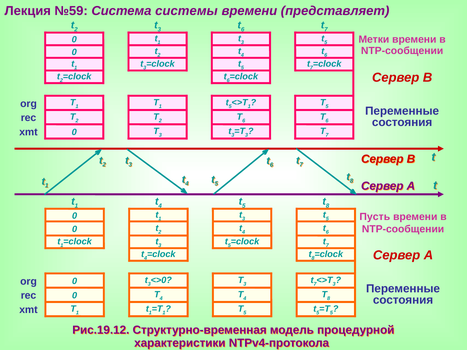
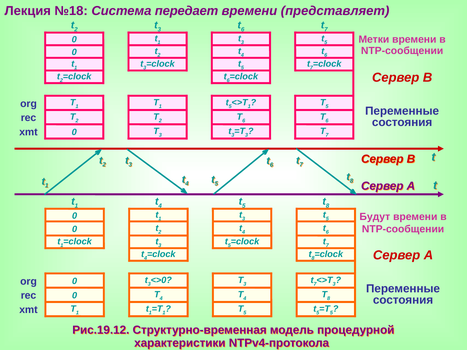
№59: №59 -> №18
системы: системы -> передает
Пусть: Пусть -> Будут
